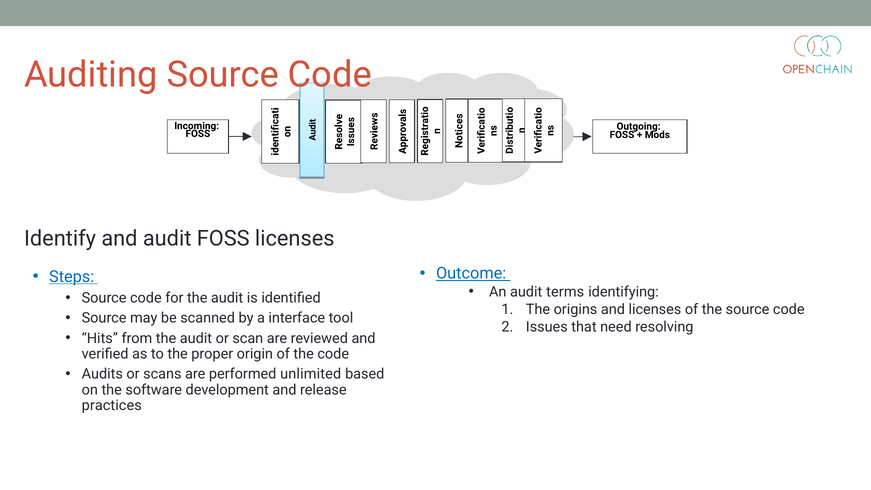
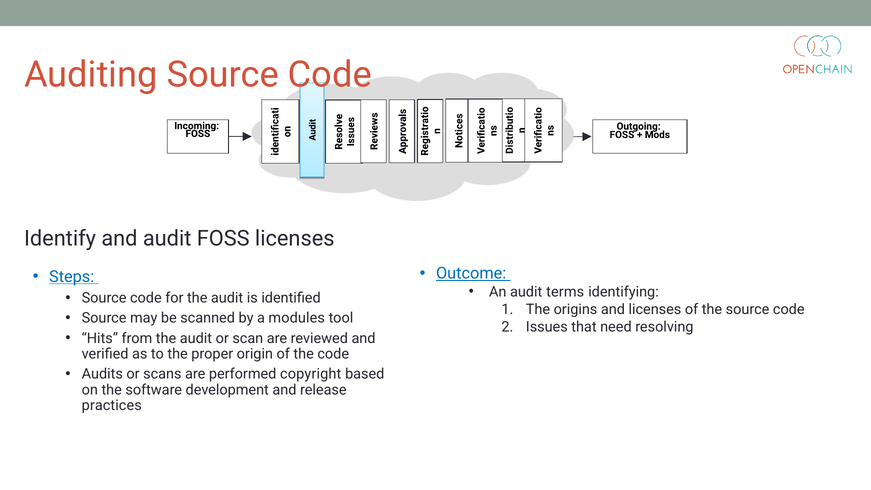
interface: interface -> modules
unlimited: unlimited -> copyright
